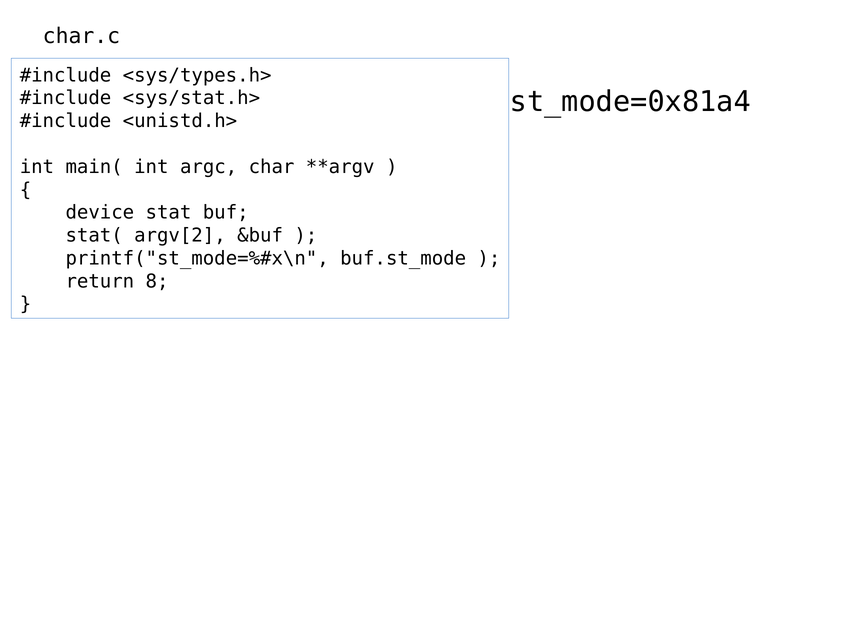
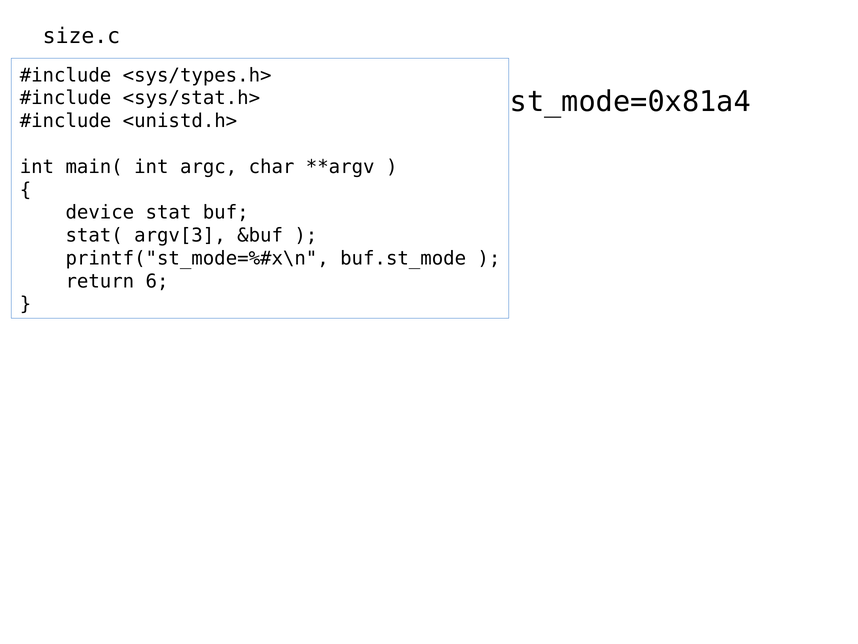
char.c: char.c -> size.c
argv[2: argv[2 -> argv[3
8: 8 -> 6
